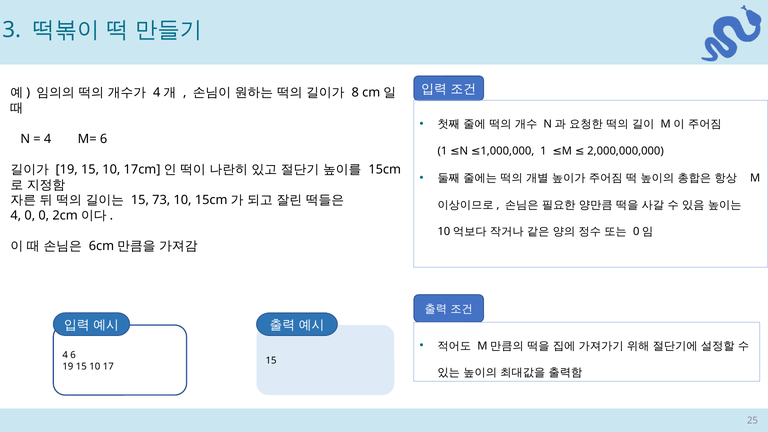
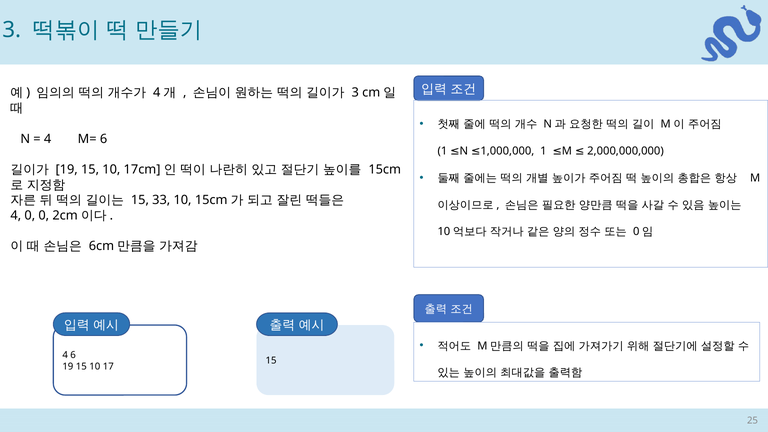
8 at (355, 93): 8 -> 3
73: 73 -> 33
